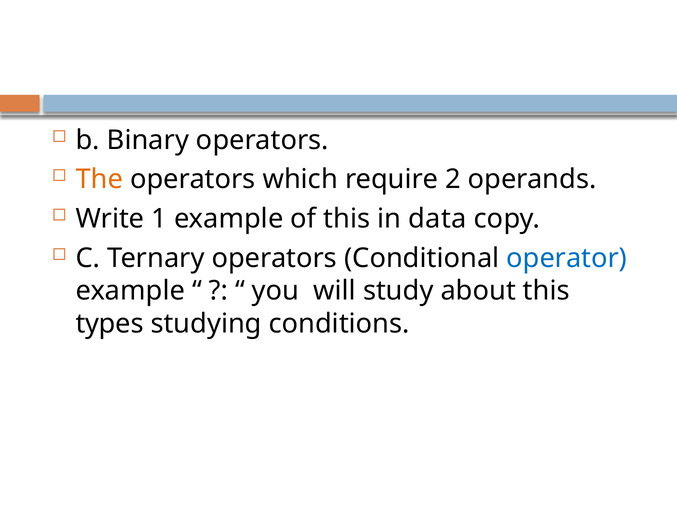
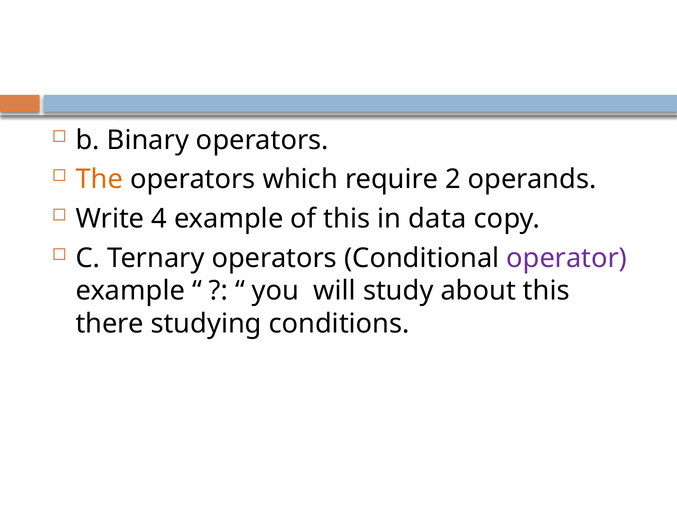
1: 1 -> 4
operator colour: blue -> purple
types: types -> there
